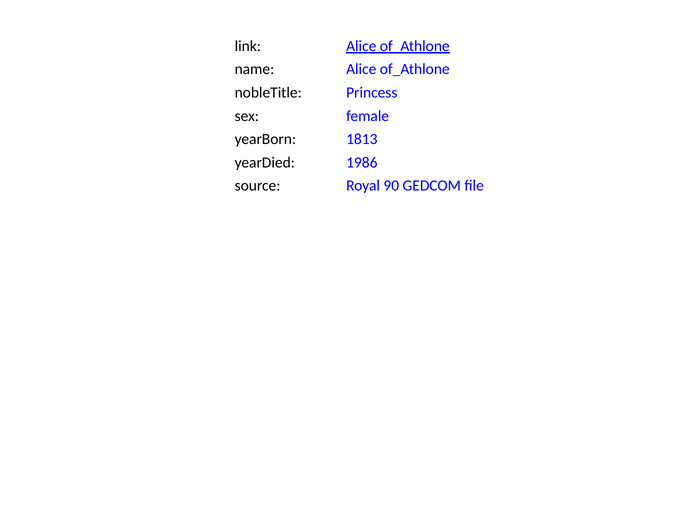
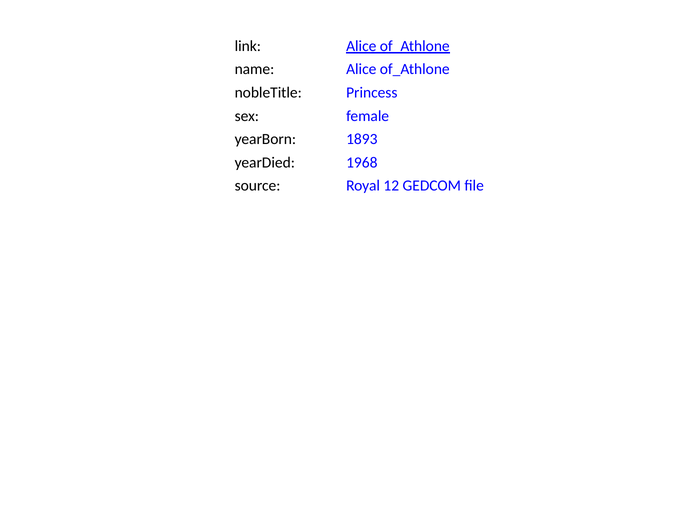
1813: 1813 -> 1893
1986: 1986 -> 1968
90: 90 -> 12
